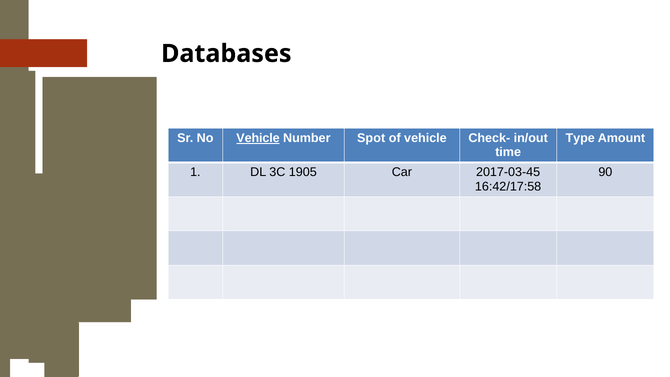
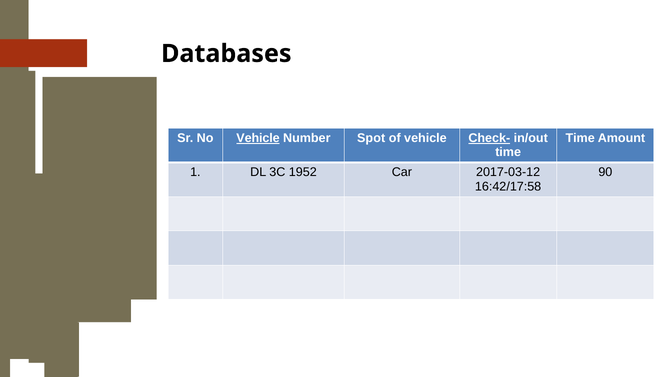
Check- underline: none -> present
Type at (580, 138): Type -> Time
1905: 1905 -> 1952
2017-03-45: 2017-03-45 -> 2017-03-12
